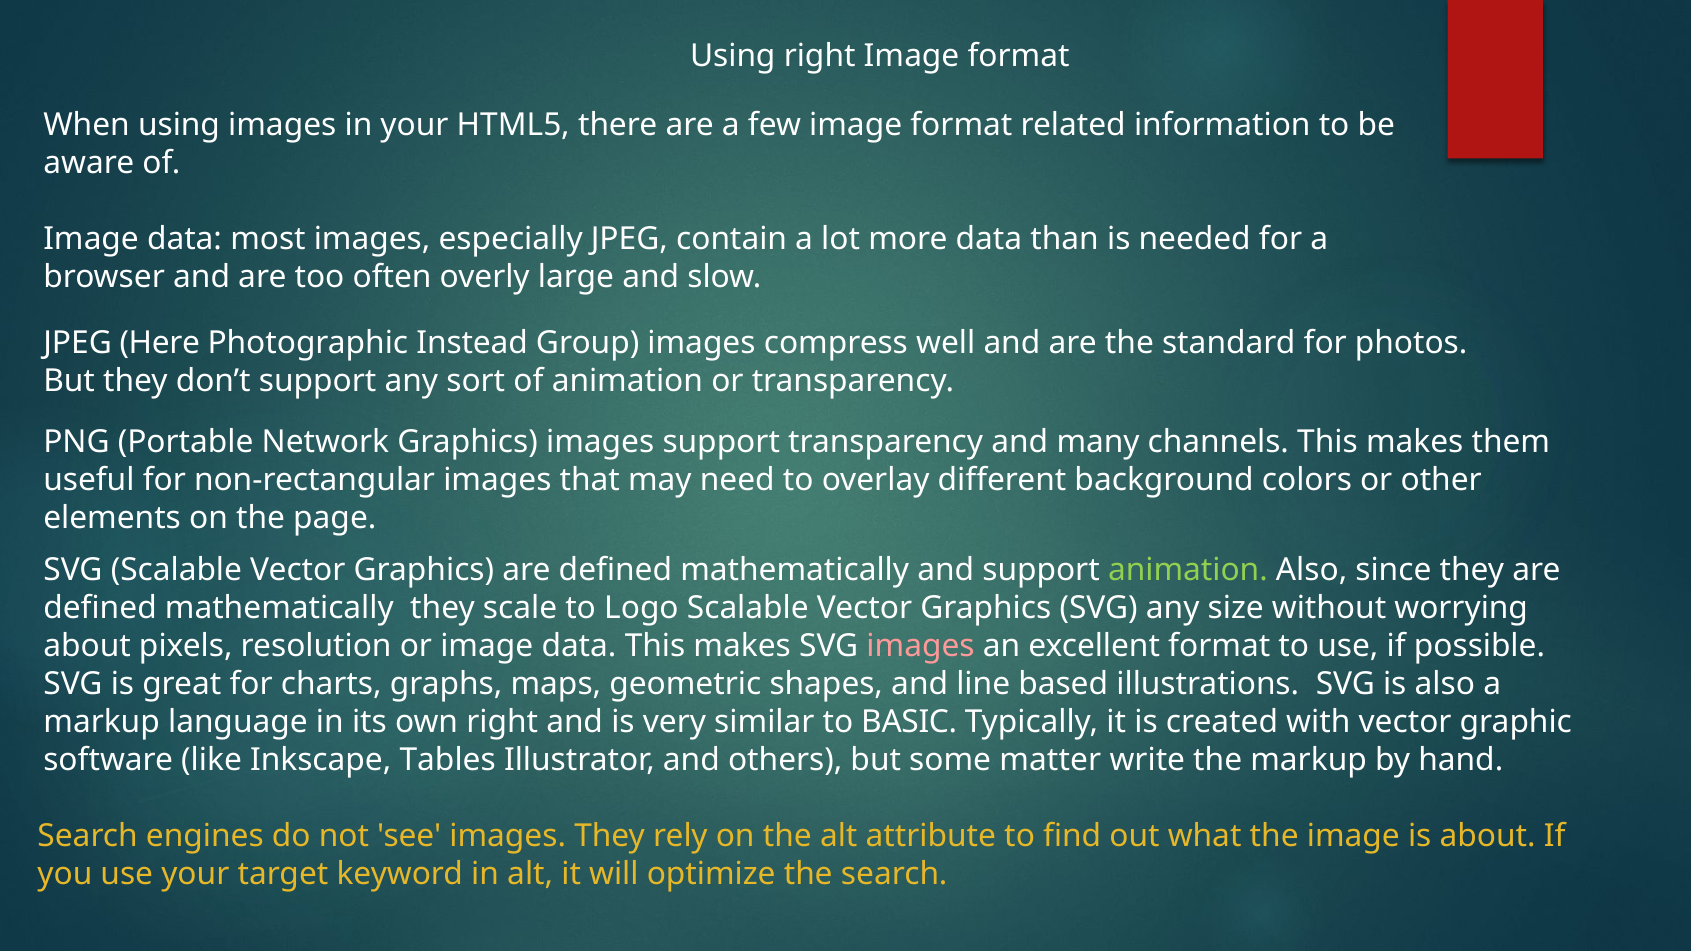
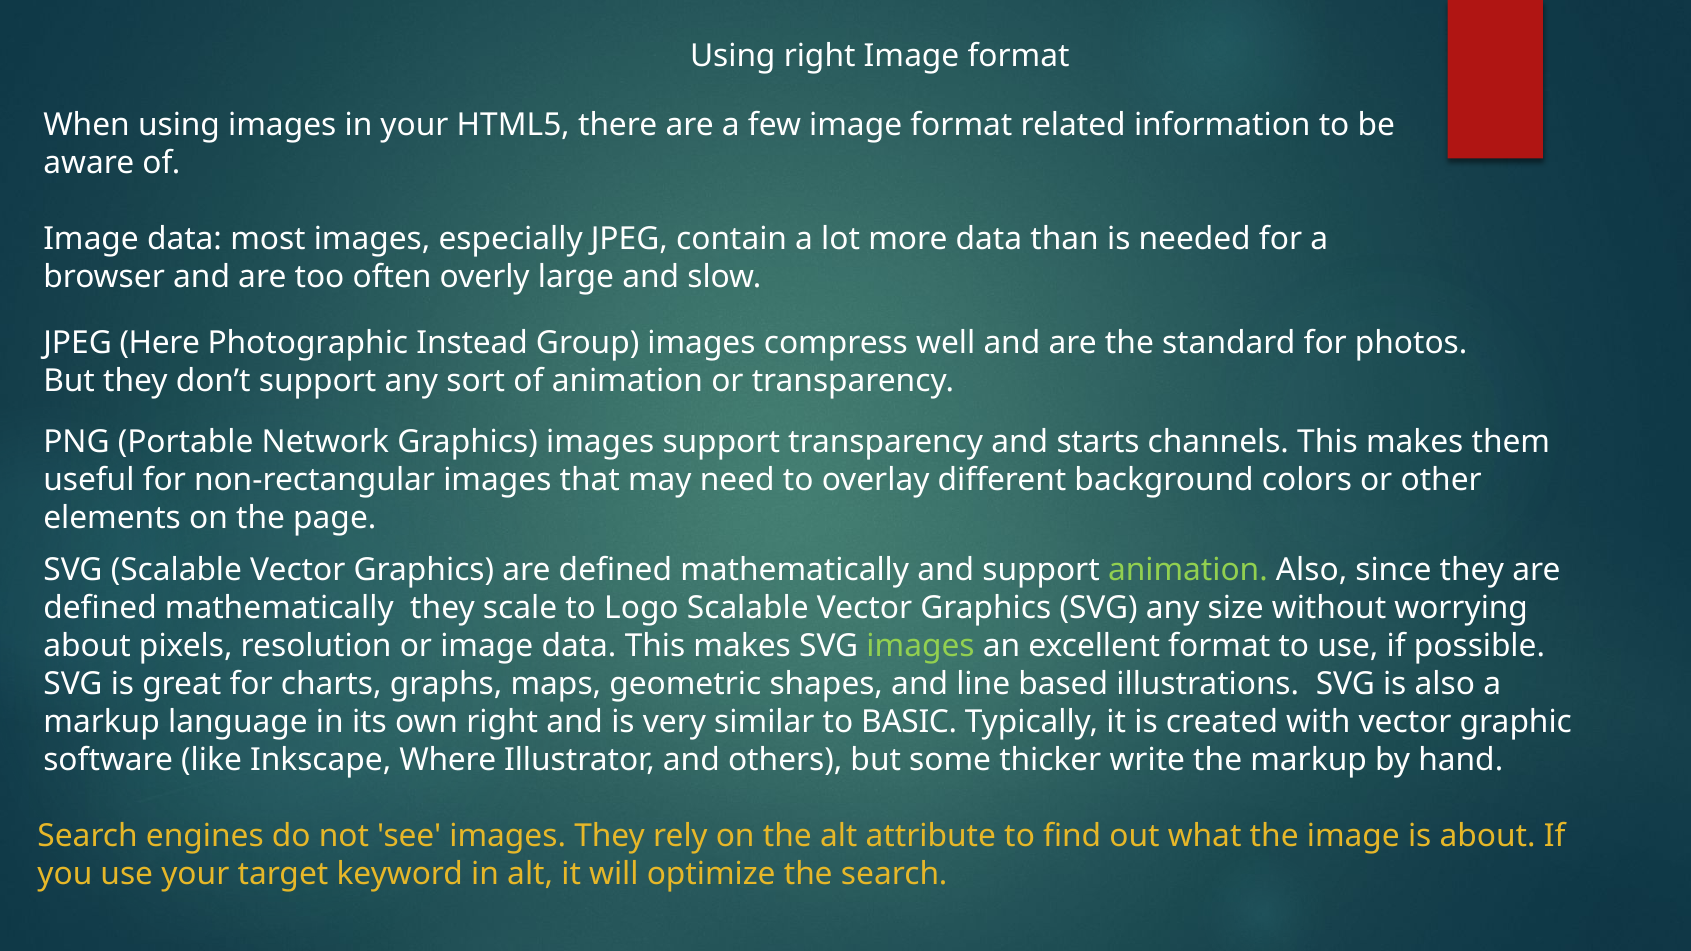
many: many -> starts
images at (921, 646) colour: pink -> light green
Tables: Tables -> Where
matter: matter -> thicker
